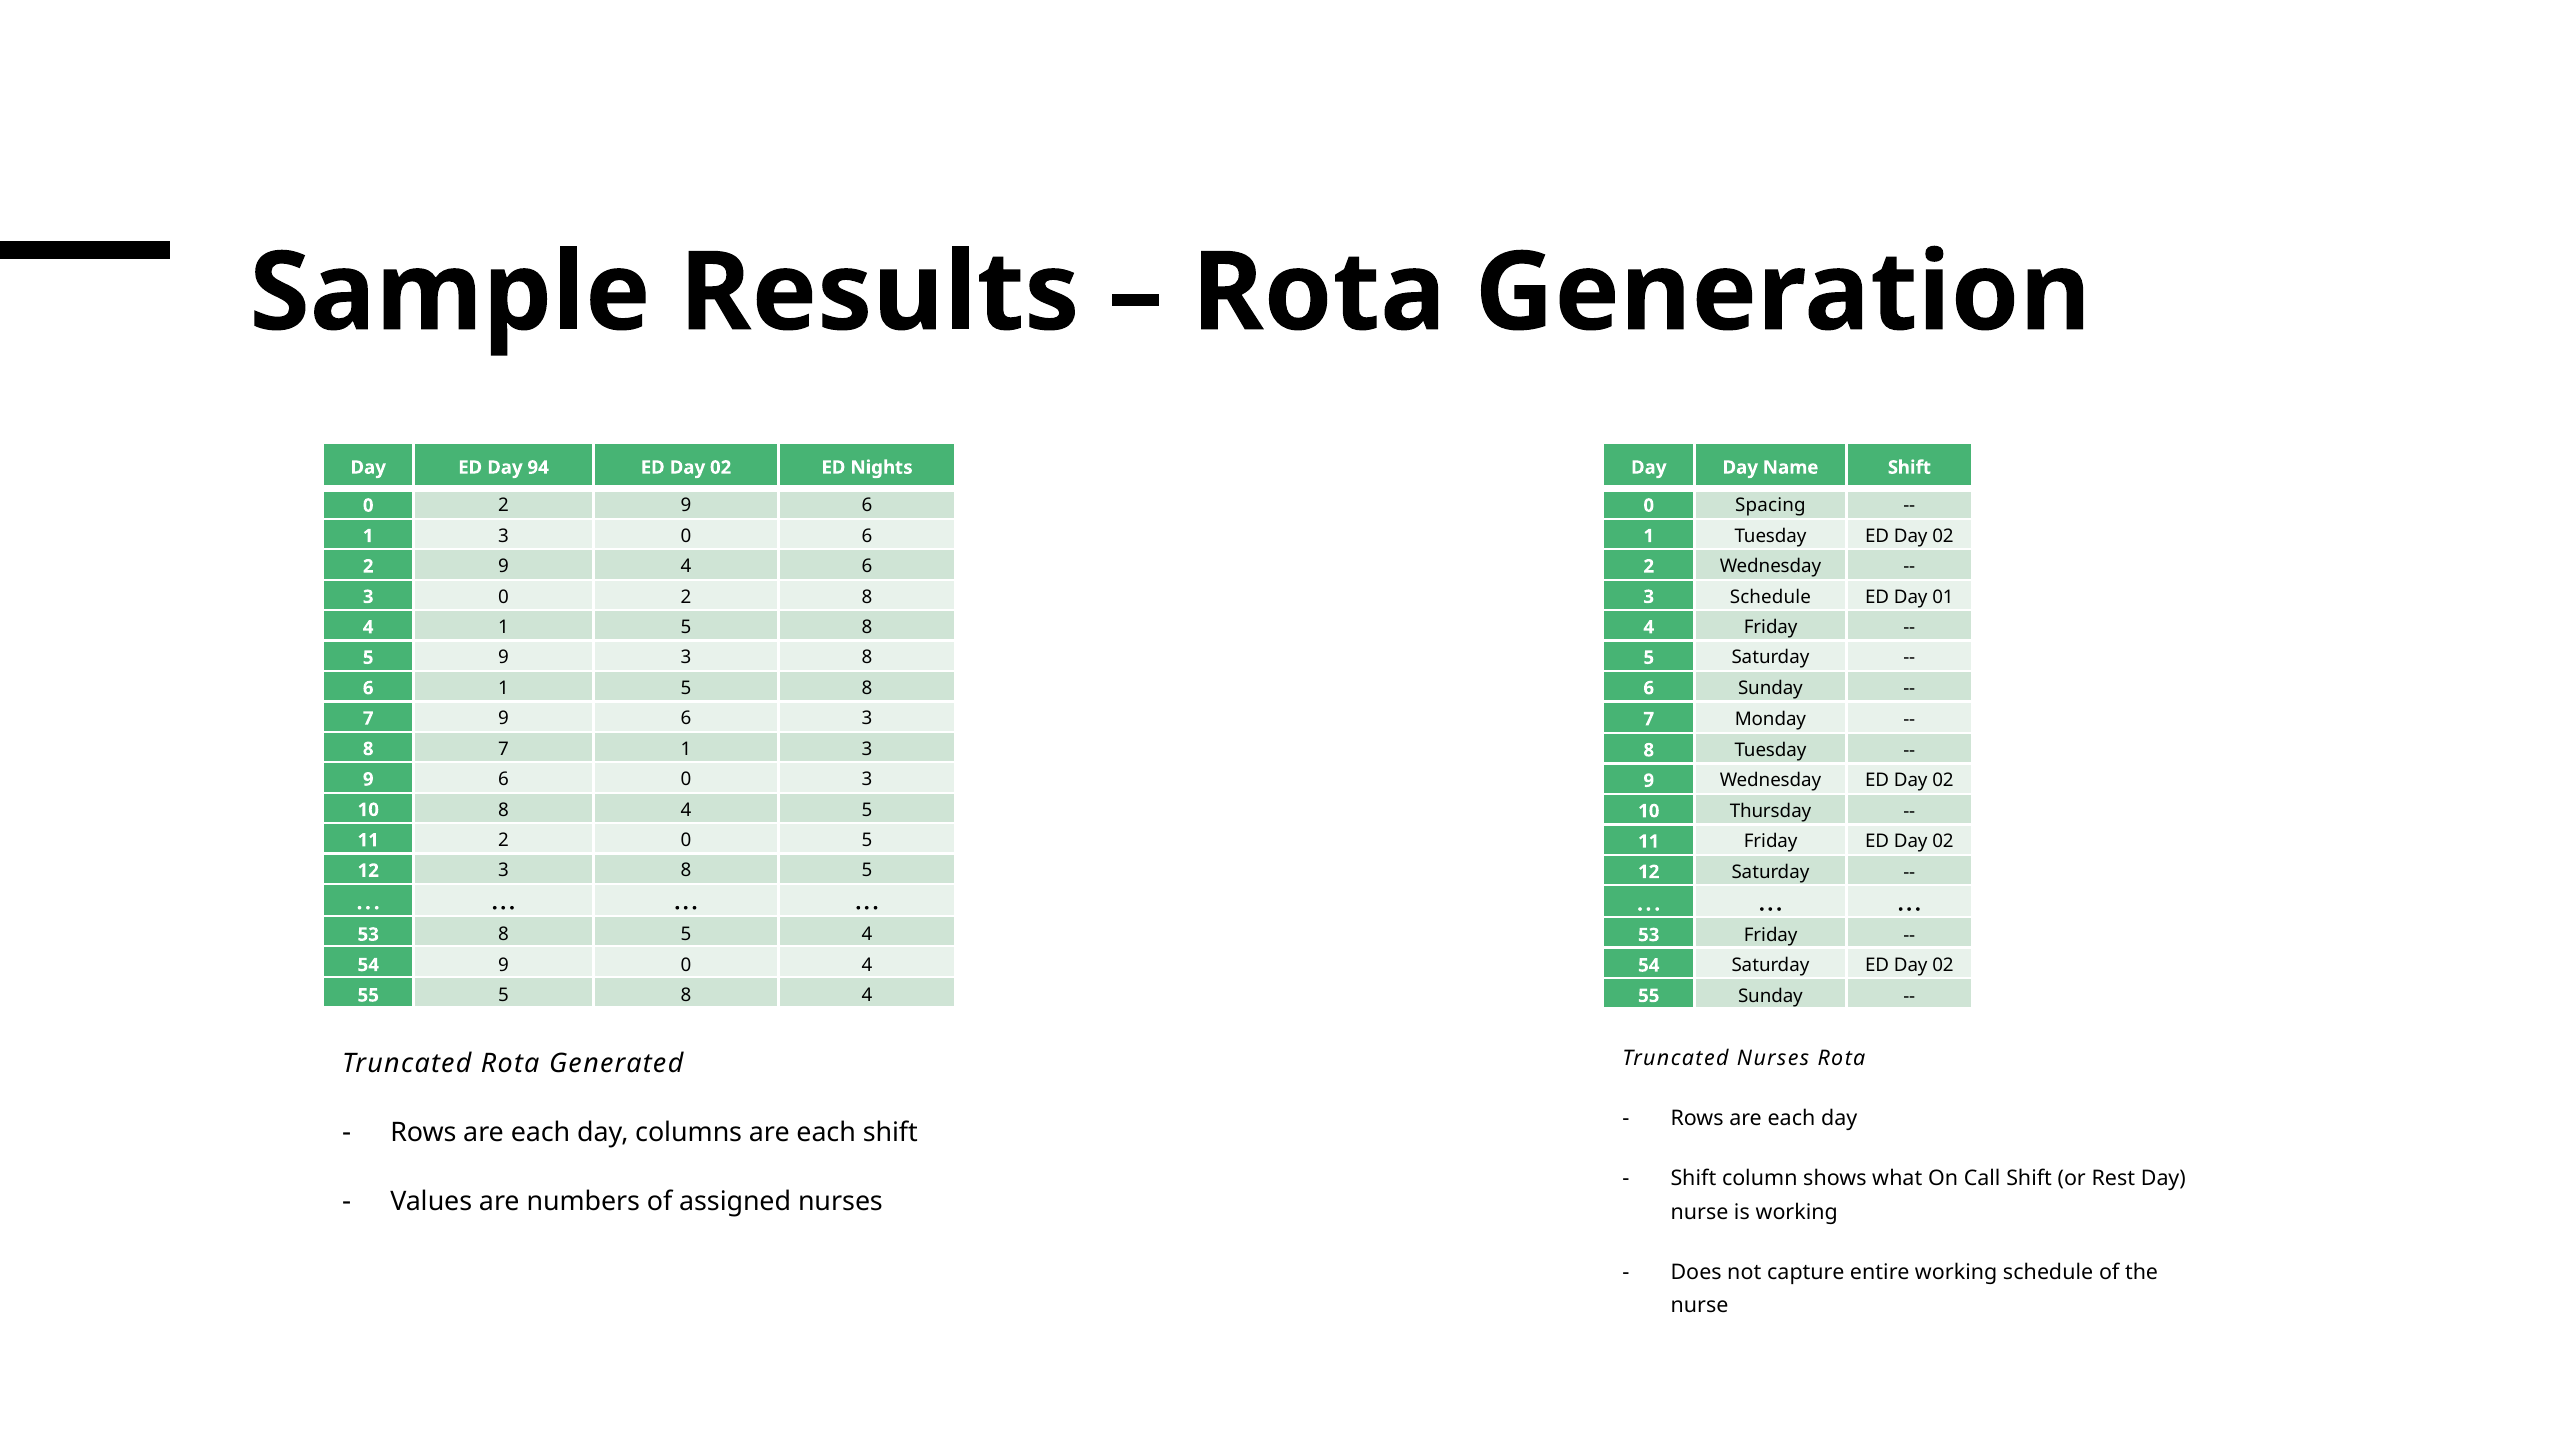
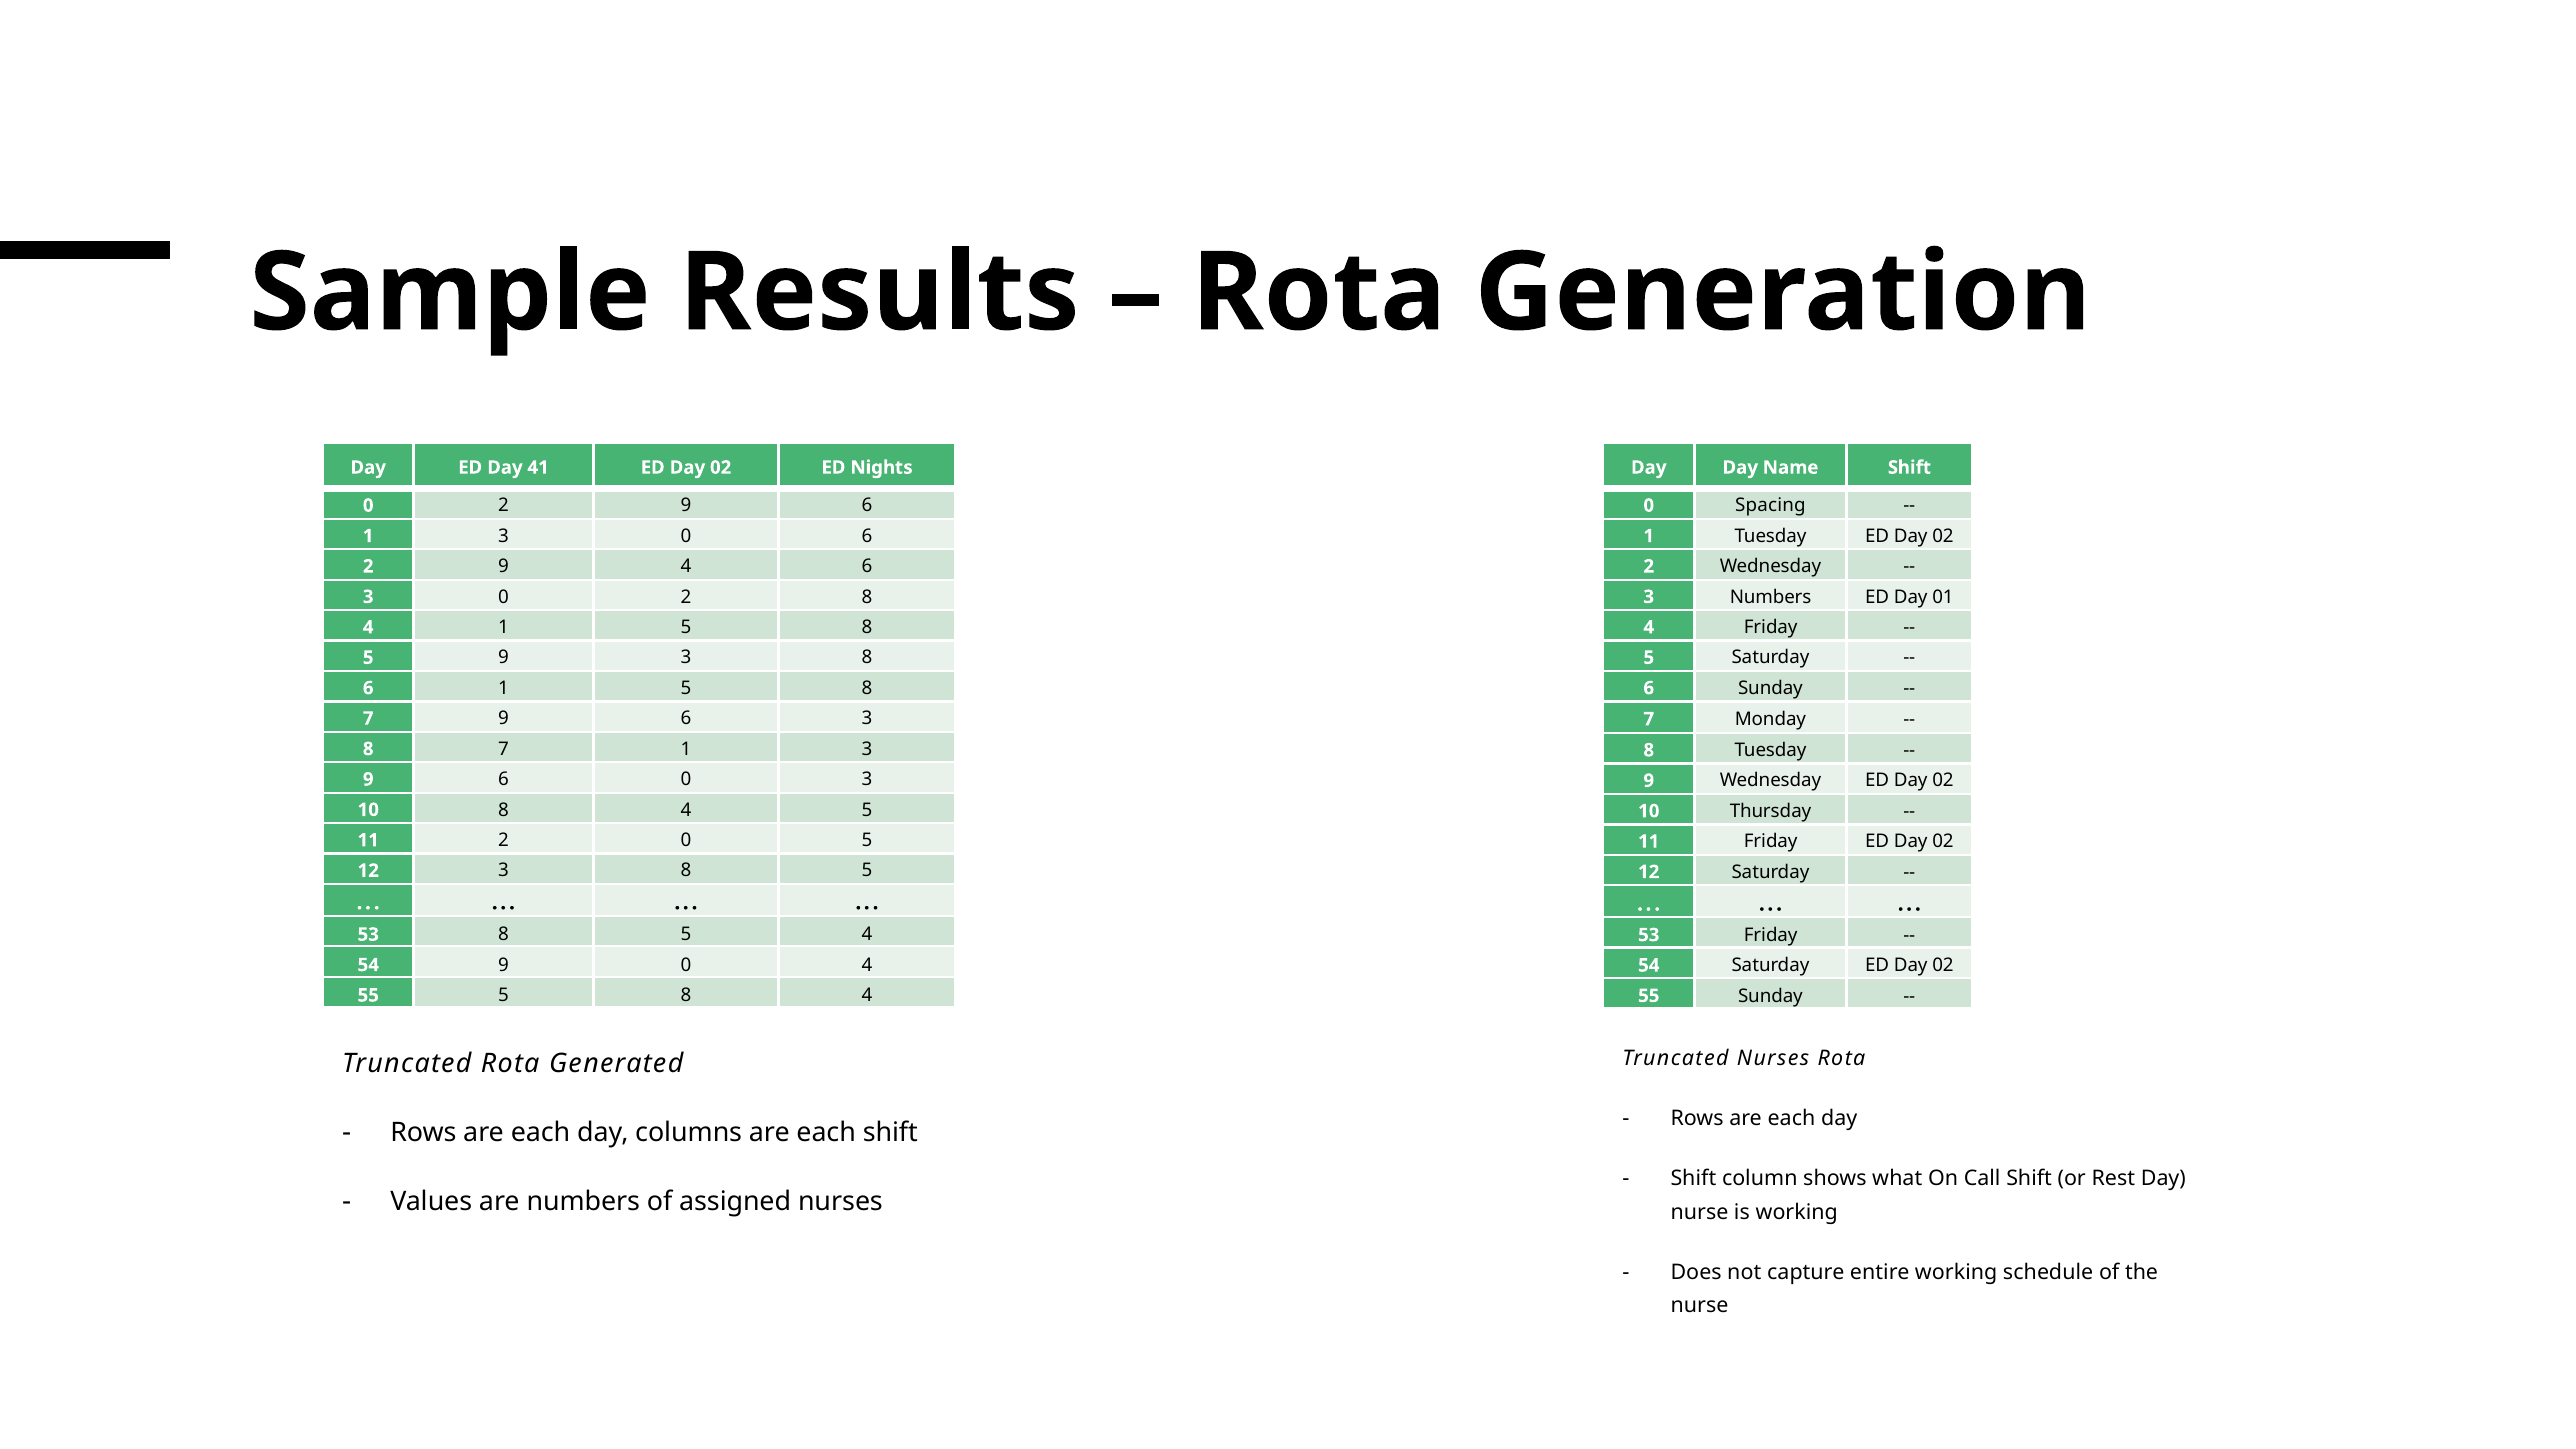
94: 94 -> 41
Schedule at (1770, 597): Schedule -> Numbers
